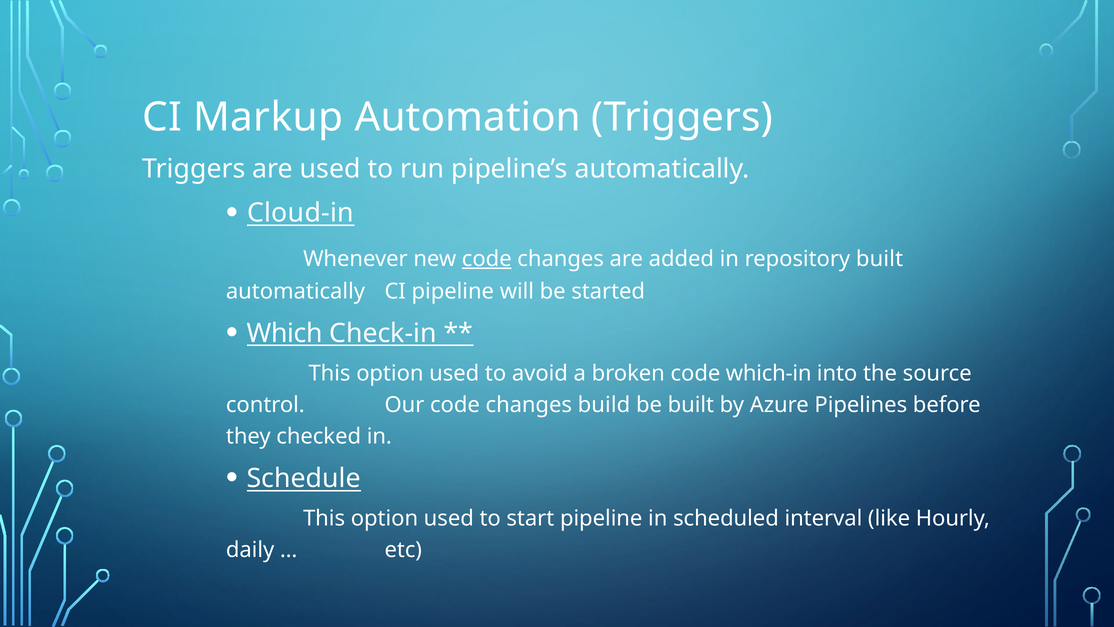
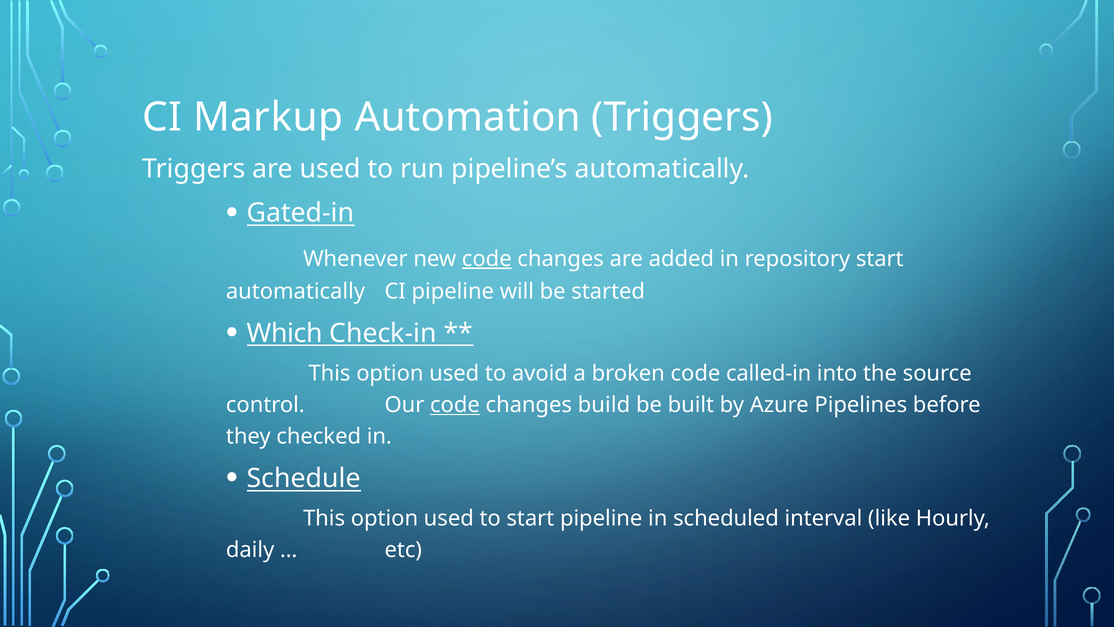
Cloud-in: Cloud-in -> Gated-in
repository built: built -> start
which-in: which-in -> called-in
code at (455, 405) underline: none -> present
